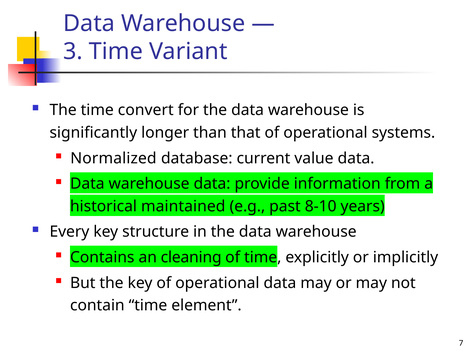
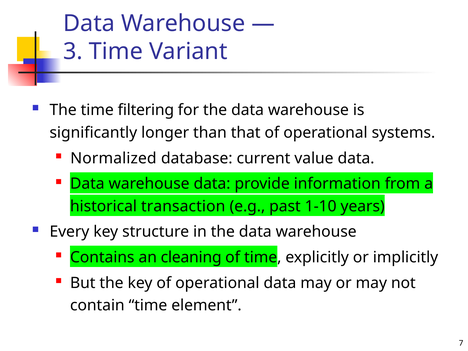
convert: convert -> filtering
maintained: maintained -> transaction
8-10: 8-10 -> 1-10
